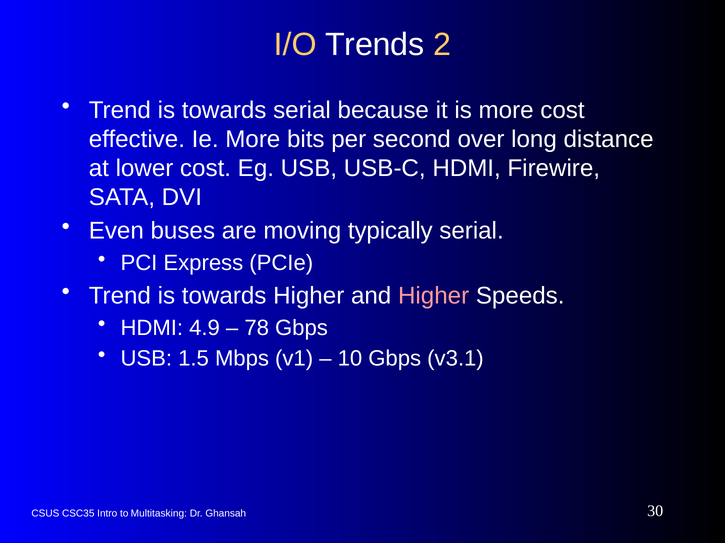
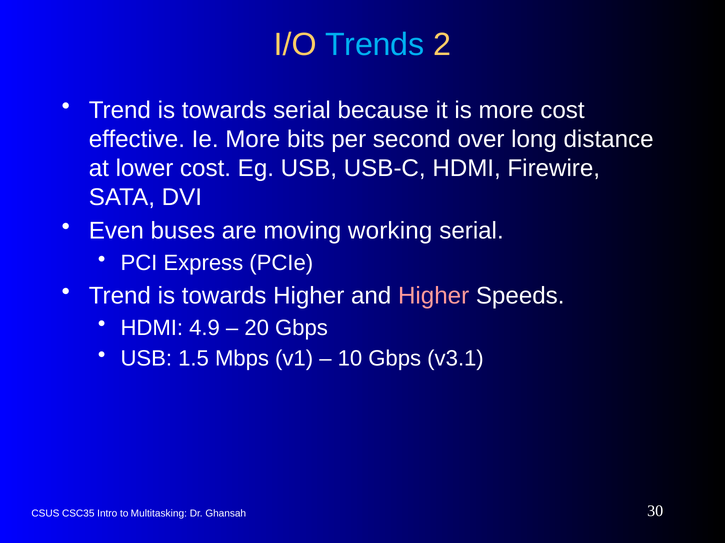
Trends colour: white -> light blue
typically: typically -> working
78: 78 -> 20
